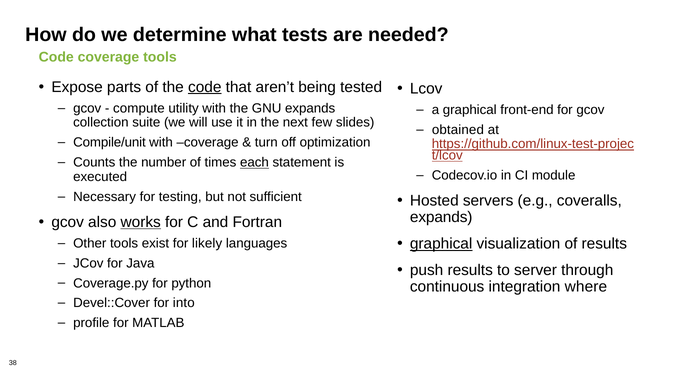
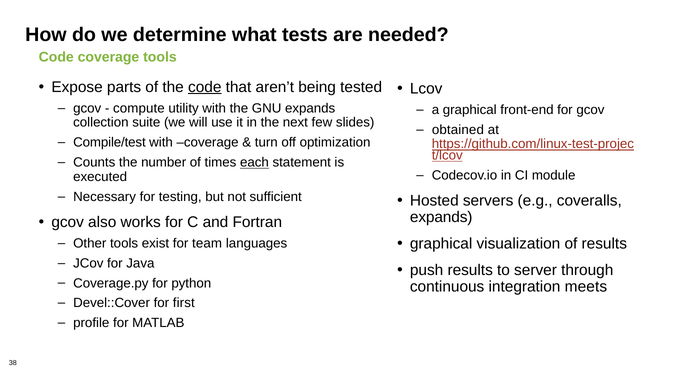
Compile/unit: Compile/unit -> Compile/test
works underline: present -> none
graphical at (441, 244) underline: present -> none
likely: likely -> team
where: where -> meets
into: into -> first
